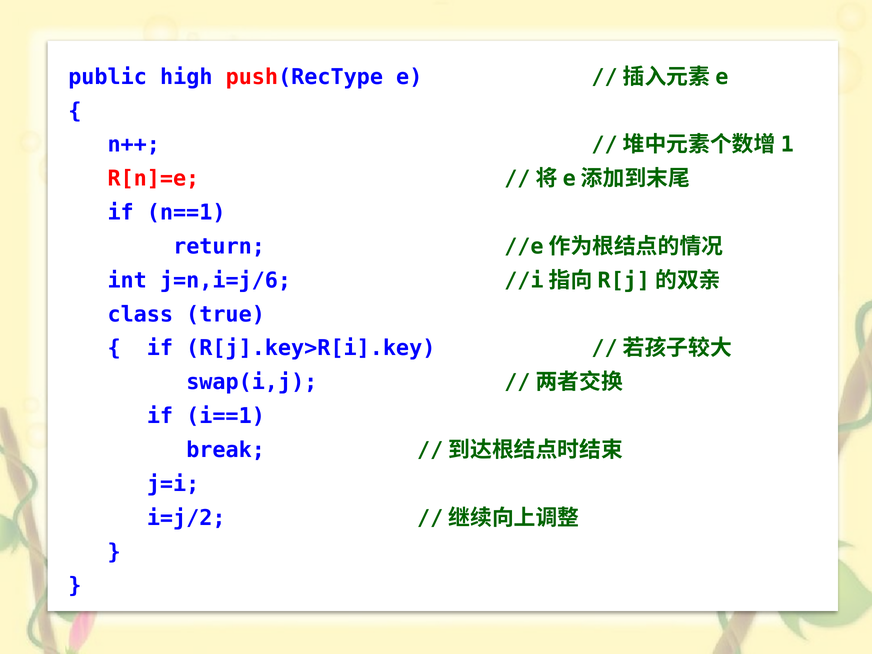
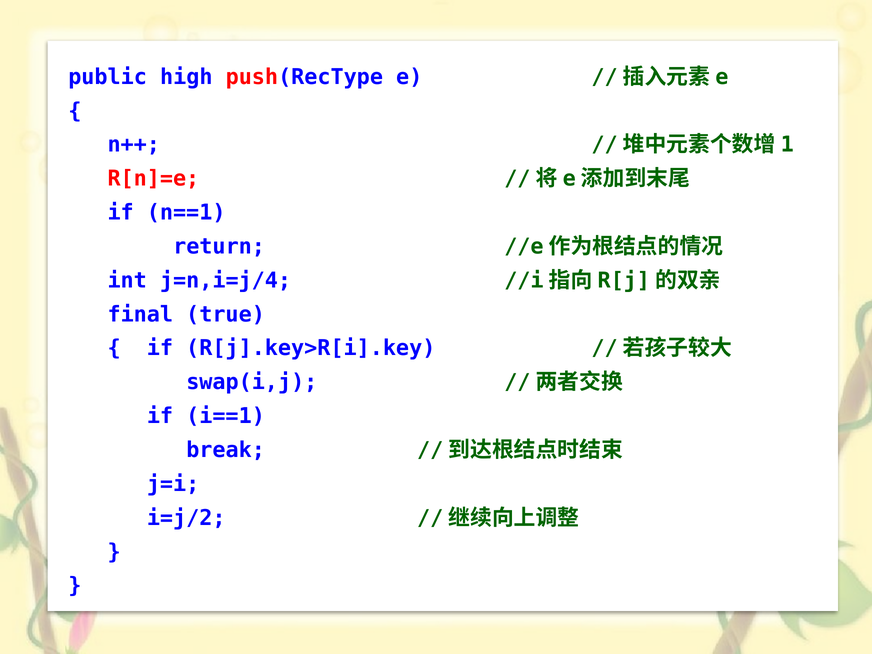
j=n,i=j/6: j=n,i=j/6 -> j=n,i=j/4
class: class -> final
